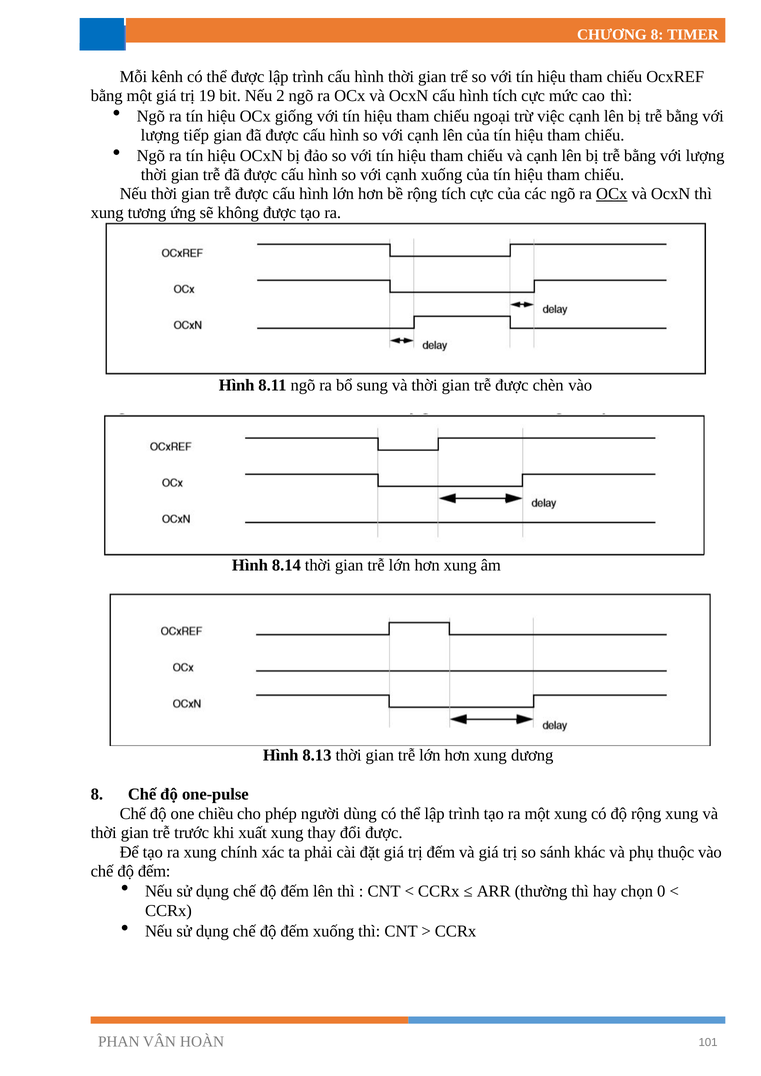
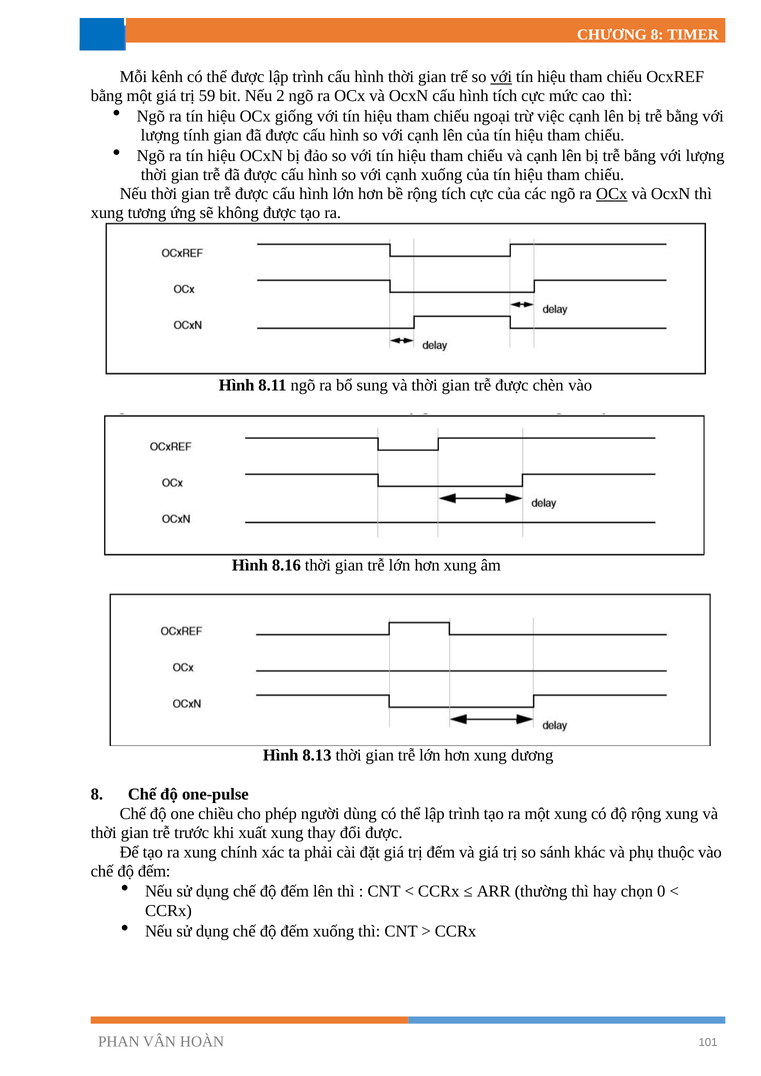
với at (501, 77) underline: none -> present
19: 19 -> 59
tiếp: tiếp -> tính
8.14: 8.14 -> 8.16
